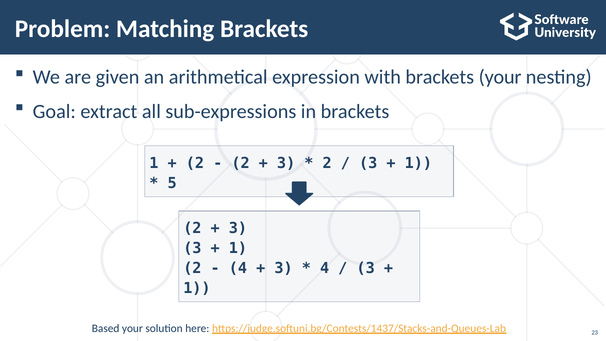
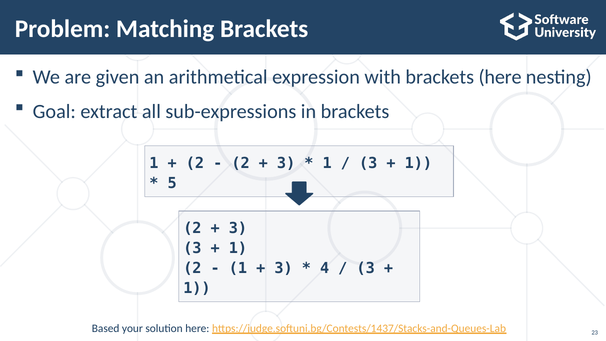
brackets your: your -> here
2 at (327, 163): 2 -> 1
4 at (238, 268): 4 -> 1
